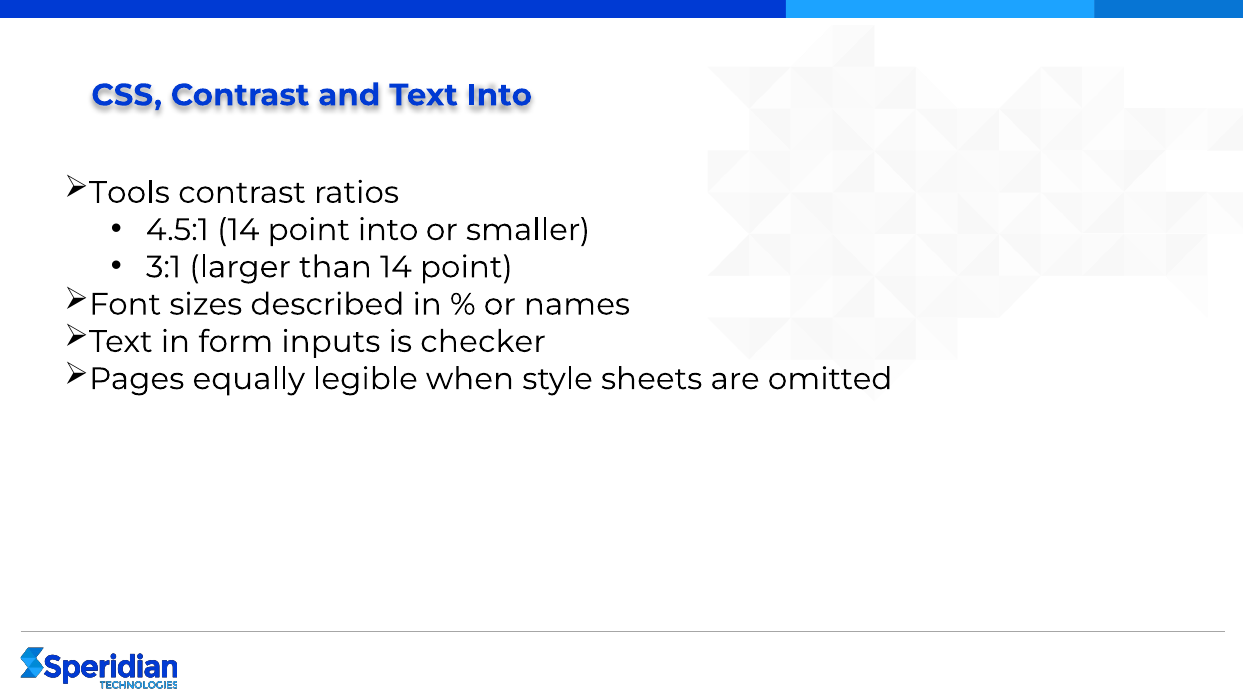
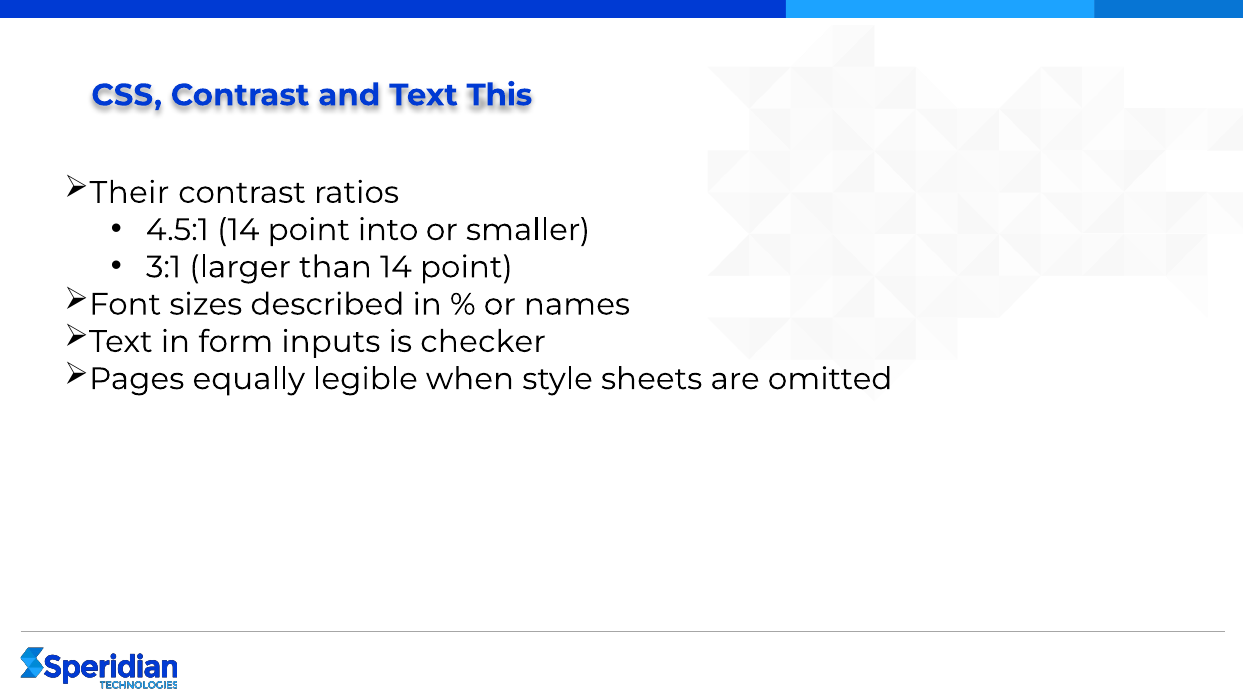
Text Into: Into -> This
Tools: Tools -> Their
